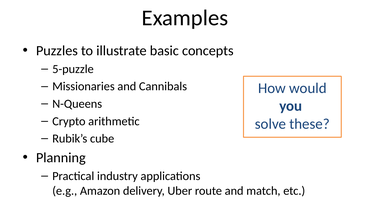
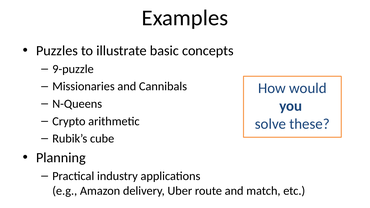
5-puzzle: 5-puzzle -> 9-puzzle
